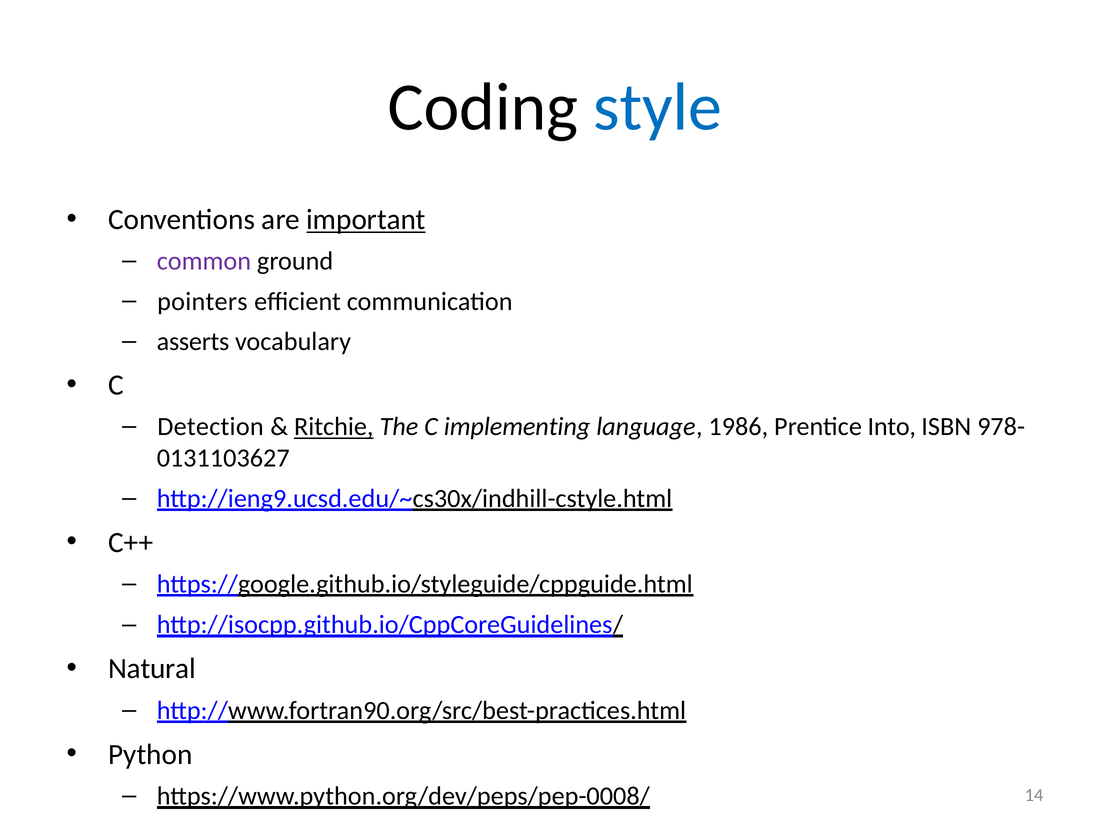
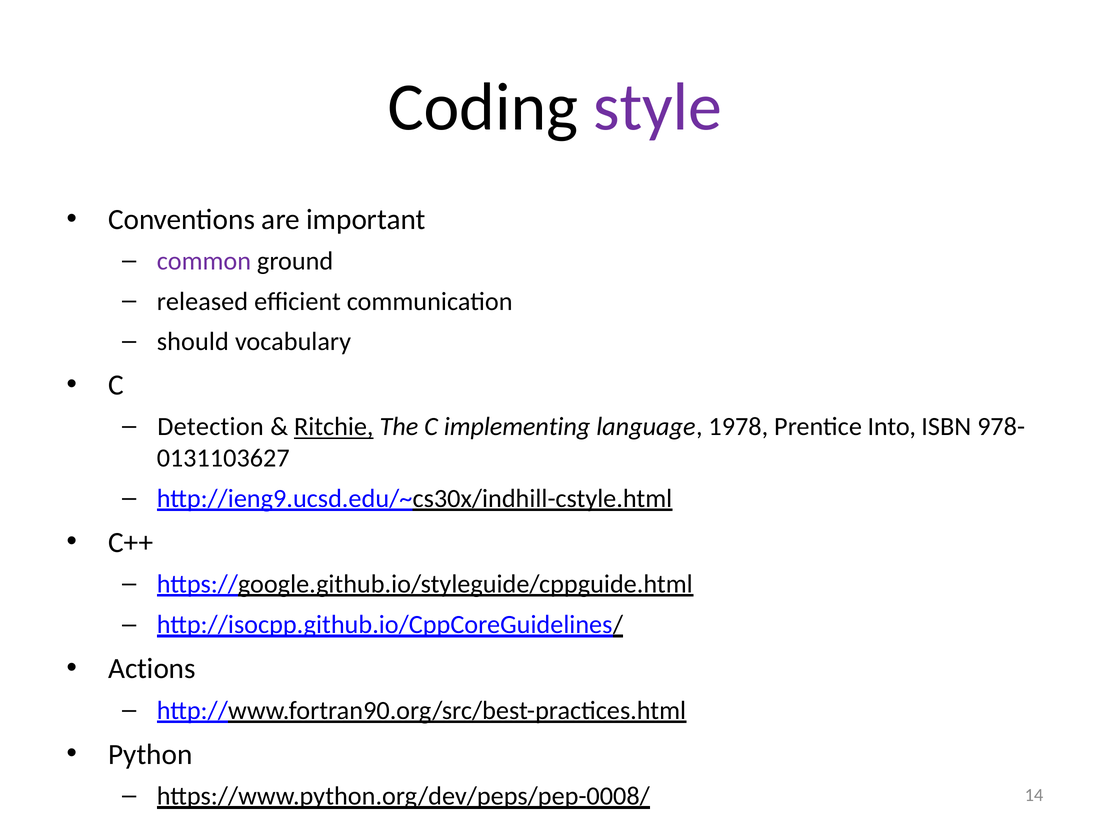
style colour: blue -> purple
important underline: present -> none
pointers: pointers -> released
asserts: asserts -> should
1986: 1986 -> 1978
Natural: Natural -> Actions
